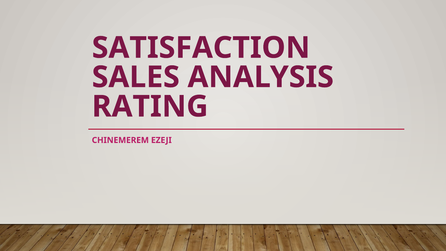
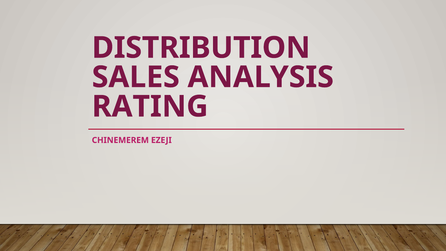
SATISFACTION: SATISFACTION -> DISTRIBUTION
